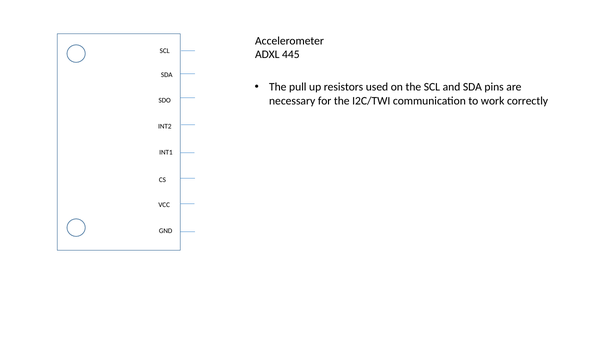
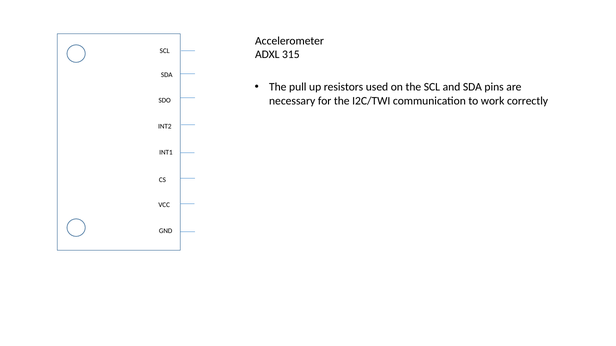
445: 445 -> 315
